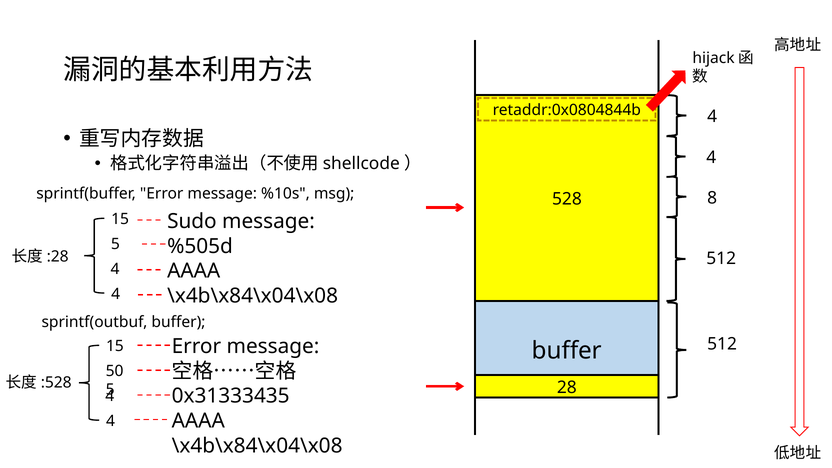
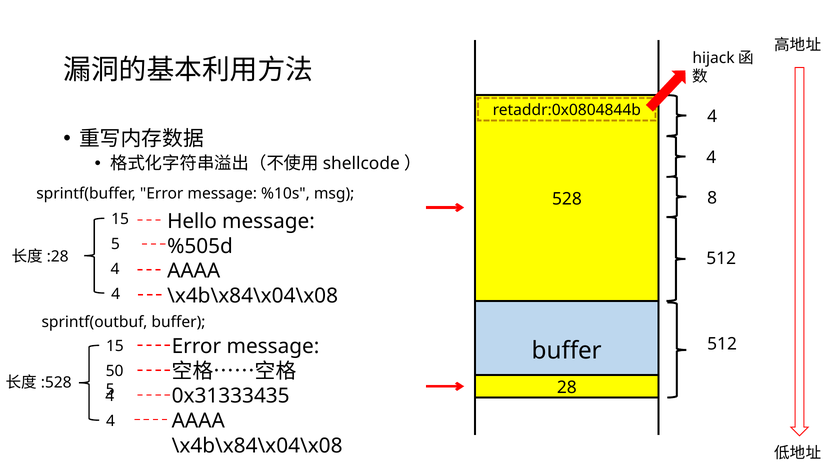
Sudo: Sudo -> Hello
